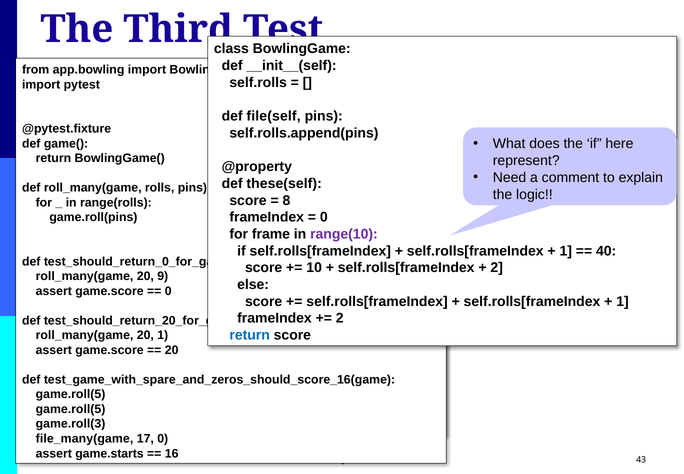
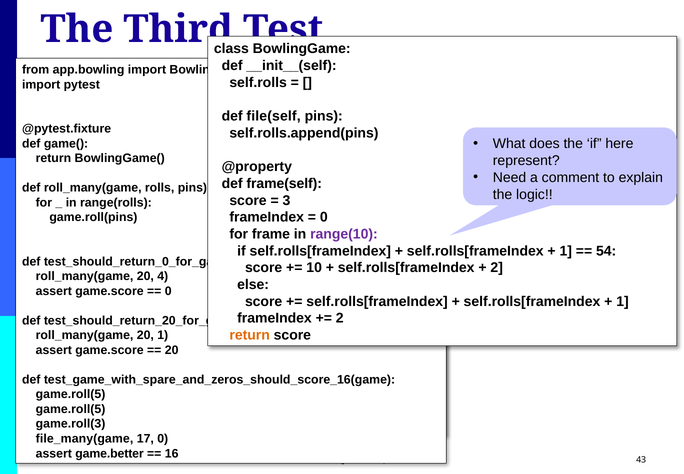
these(self: these(self -> frame(self
8: 8 -> 3
40: 40 -> 54
9: 9 -> 4
return at (250, 335) colour: blue -> orange
game.starts: game.starts -> game.better
